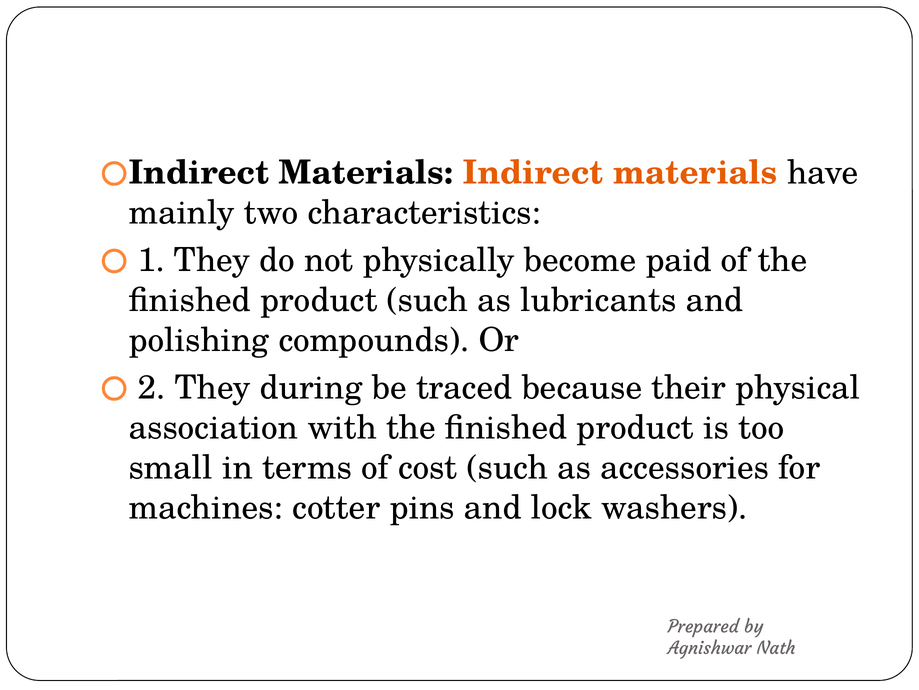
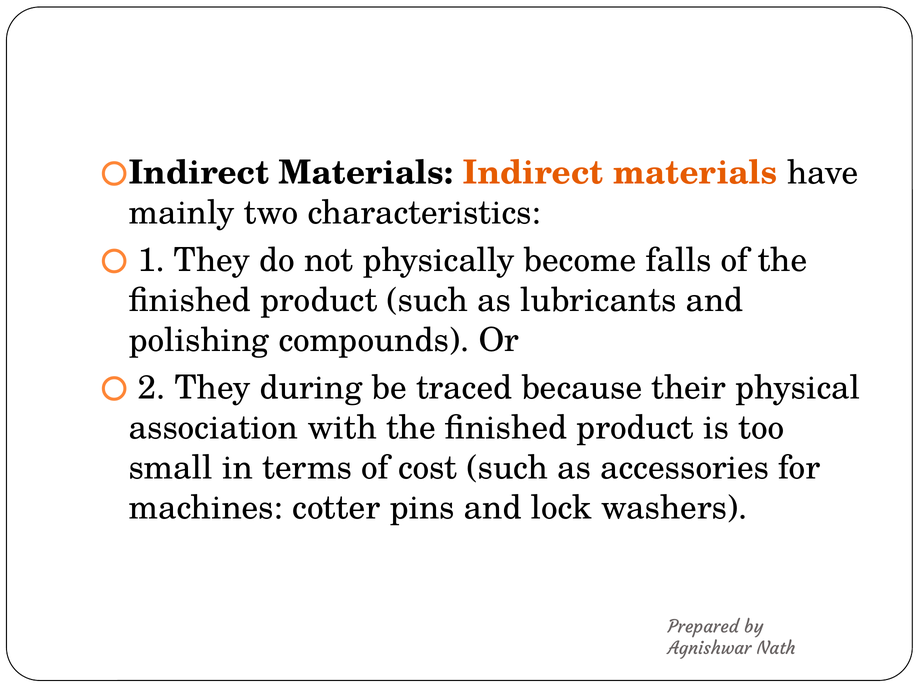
paid: paid -> falls
